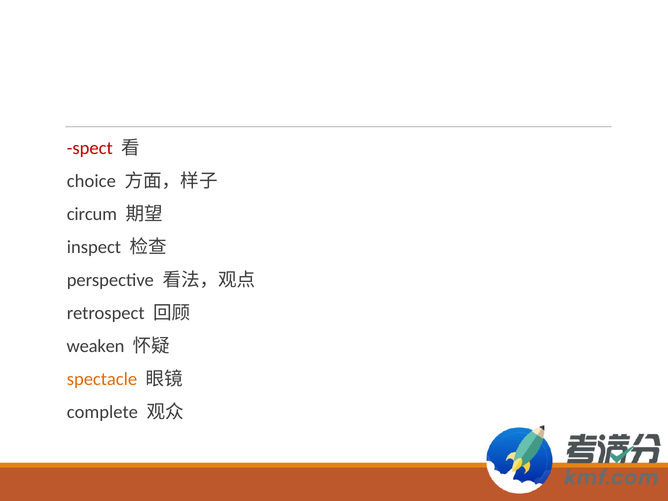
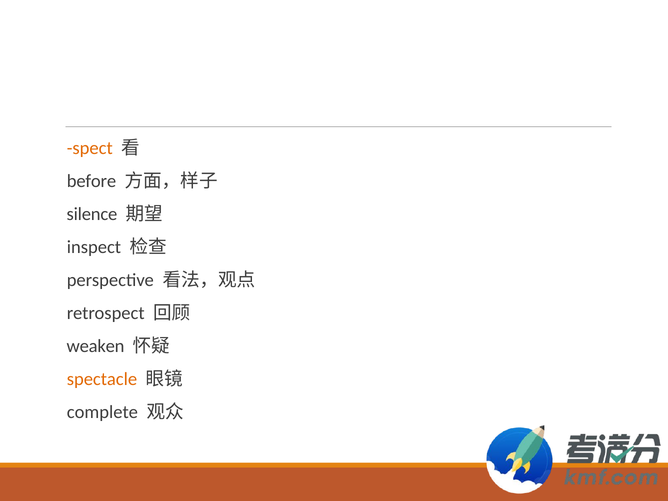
spect colour: red -> orange
choice: choice -> before
circum: circum -> silence
